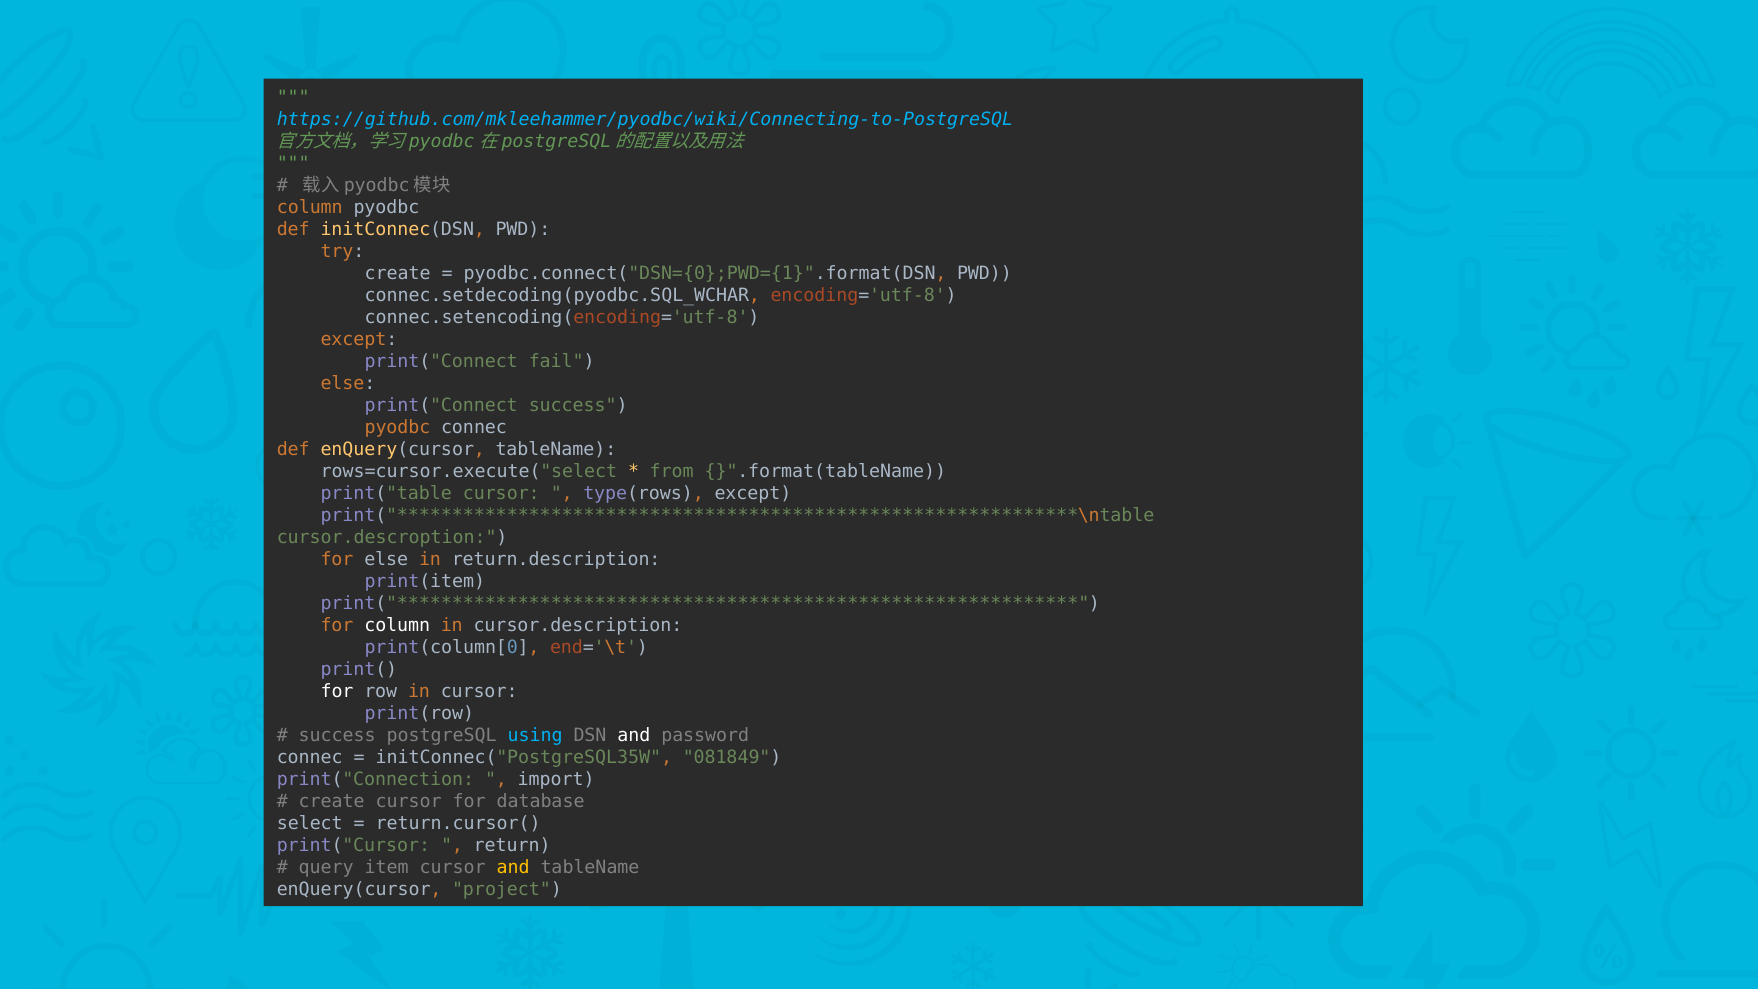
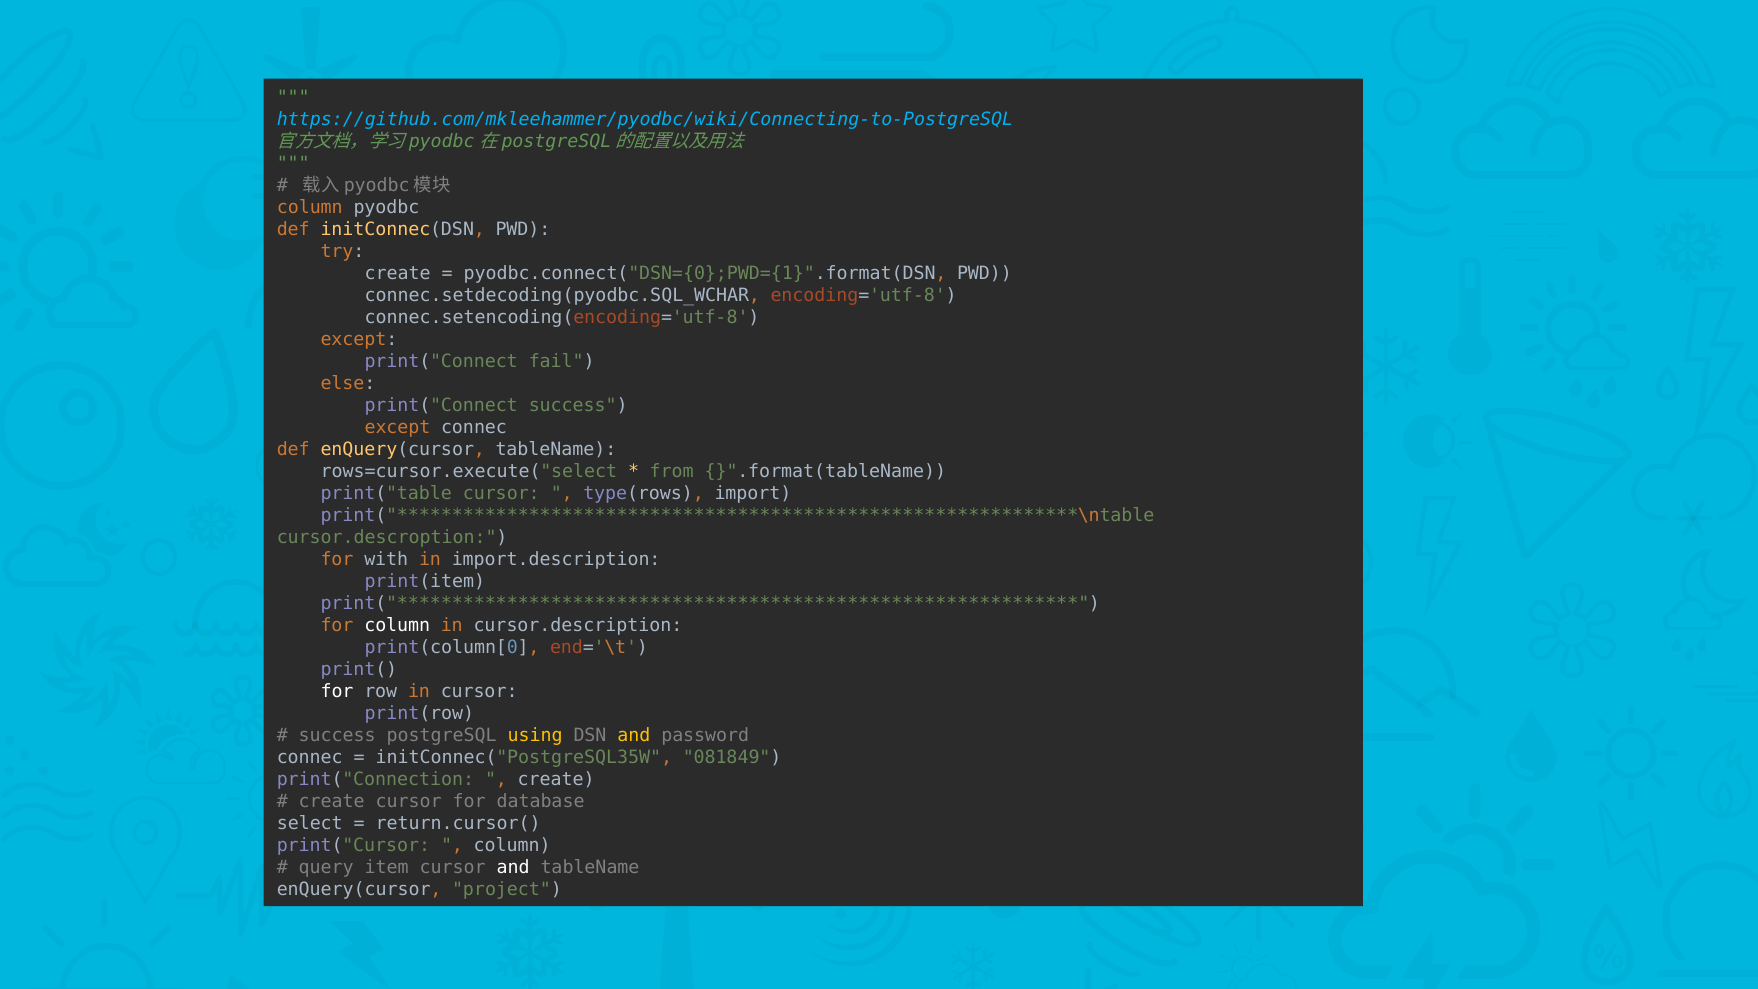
pyodbc at (397, 428): pyodbc -> except
type(rows except: except -> import
for else: else -> with
return.description: return.description -> import.description
using colour: light blue -> yellow
and at (634, 736) colour: white -> yellow
import at (556, 780): import -> create
return at (512, 846): return -> column
and at (513, 868) colour: yellow -> white
